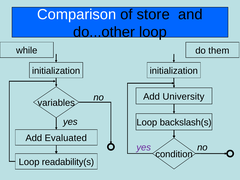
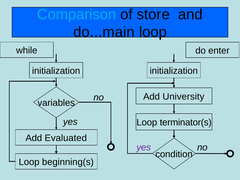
Comparison colour: white -> light blue
do...other: do...other -> do...main
them: them -> enter
backslash(s: backslash(s -> terminator(s
readability(s: readability(s -> beginning(s
